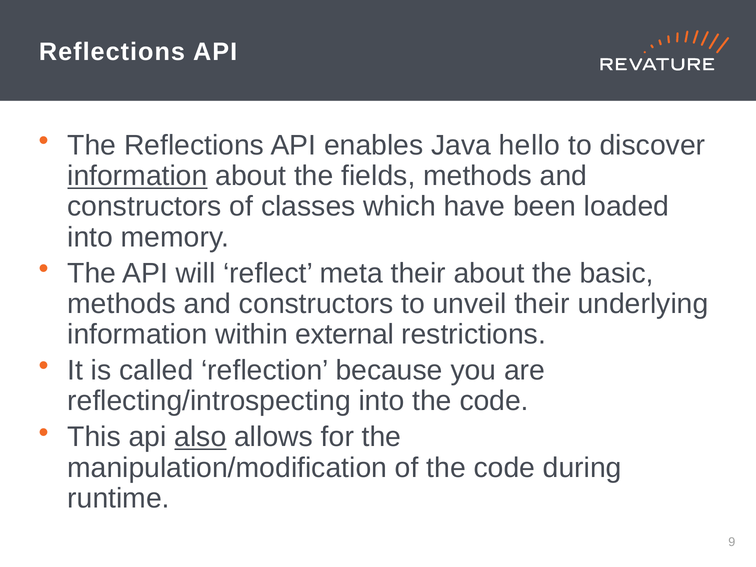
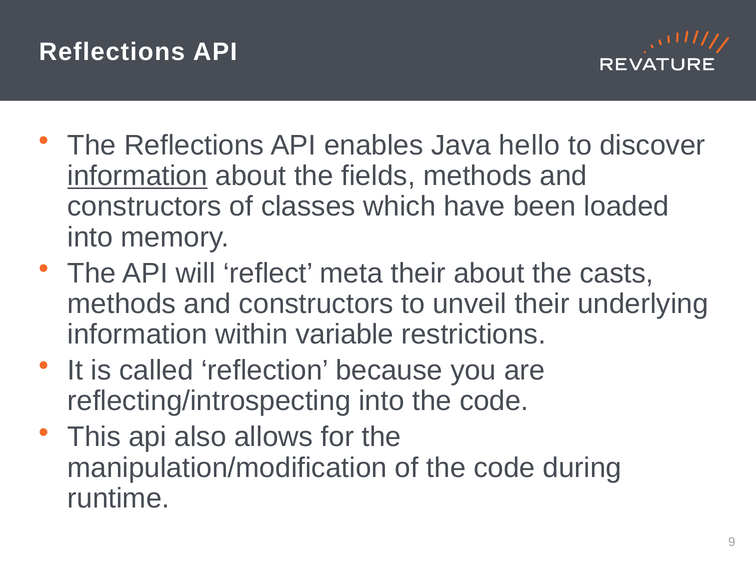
basic: basic -> casts
external: external -> variable
also underline: present -> none
